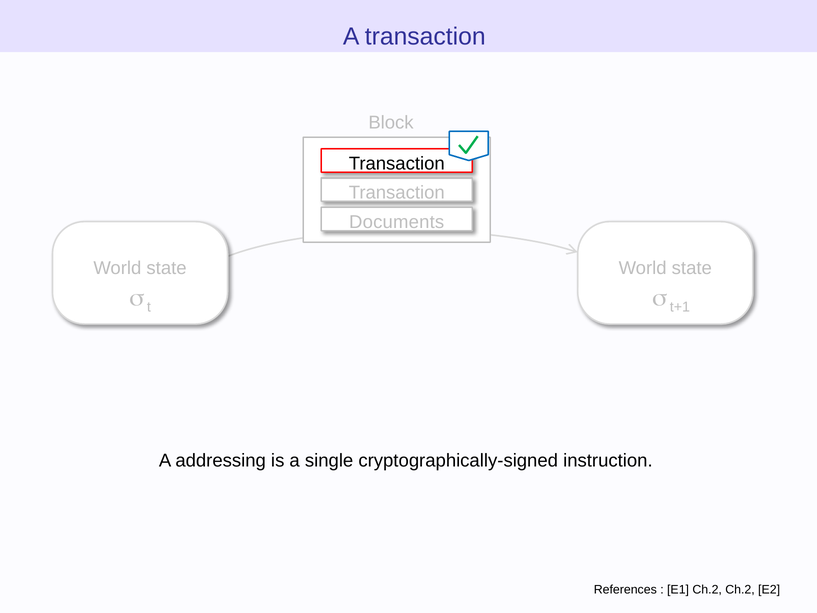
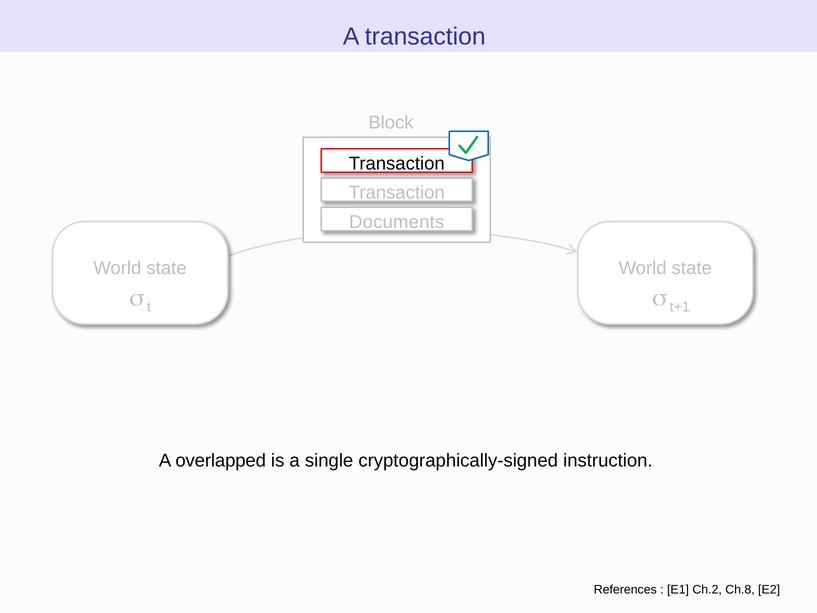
addressing: addressing -> overlapped
Ch.2 Ch.2: Ch.2 -> Ch.8
